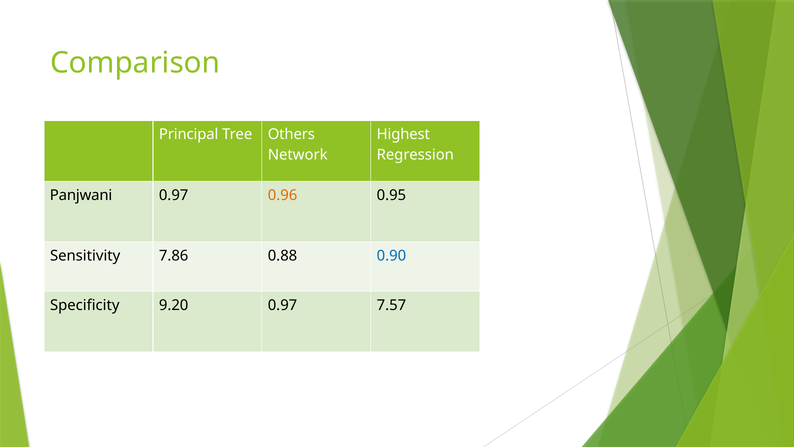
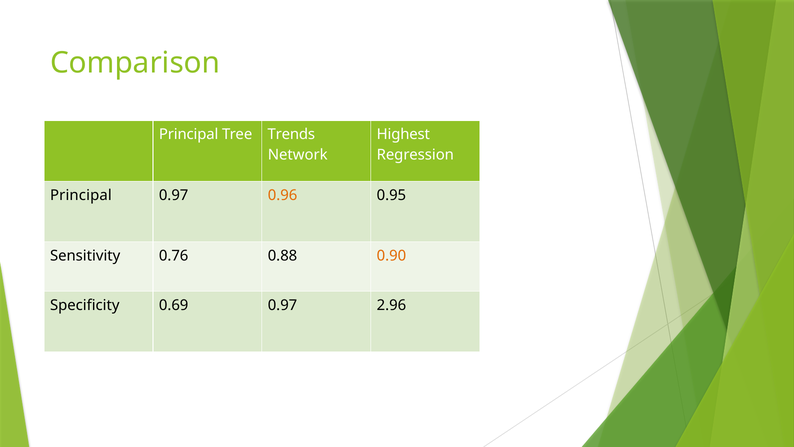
Others: Others -> Trends
Panjwani at (81, 195): Panjwani -> Principal
7.86: 7.86 -> 0.76
0.90 colour: blue -> orange
9.20: 9.20 -> 0.69
7.57: 7.57 -> 2.96
